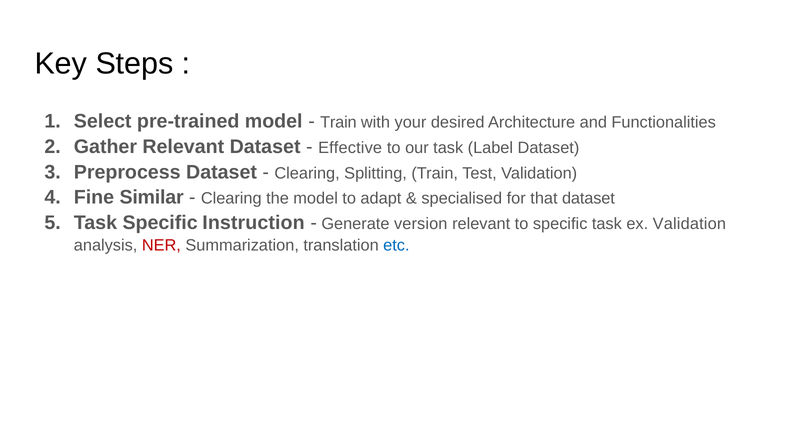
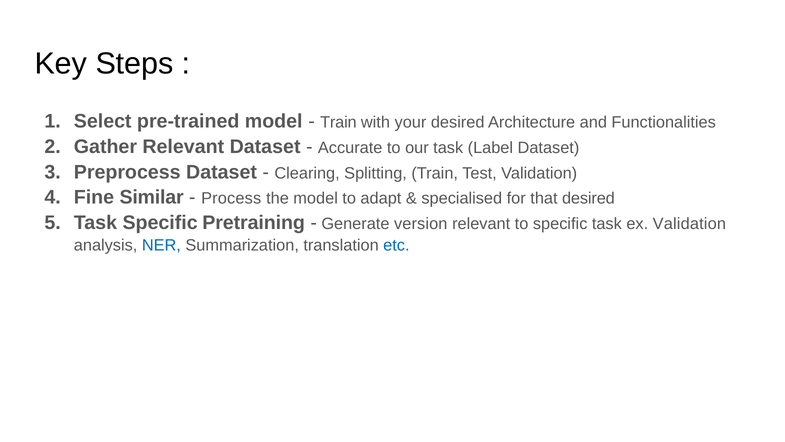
Effective: Effective -> Accurate
Clearing at (231, 198): Clearing -> Process
that dataset: dataset -> desired
Instruction: Instruction -> Pretraining
NER colour: red -> blue
